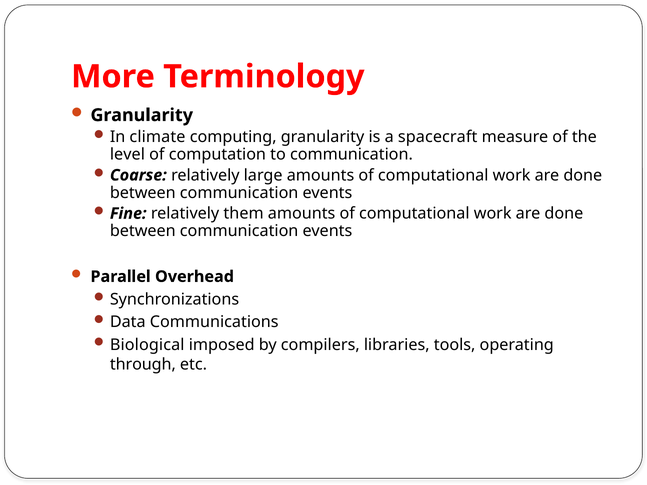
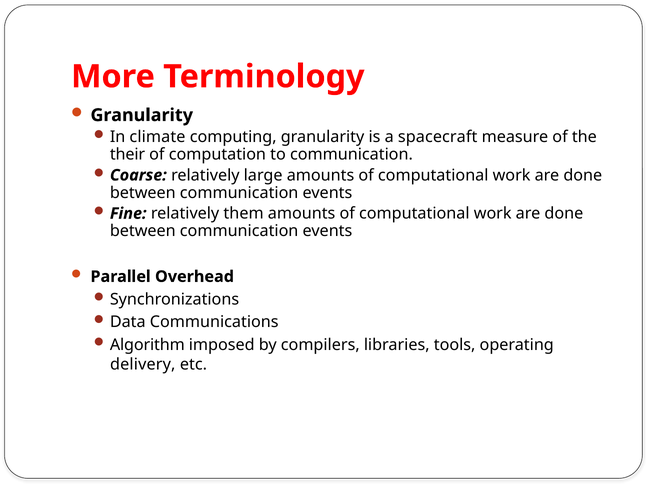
level: level -> their
Biological: Biological -> Algorithm
through: through -> delivery
